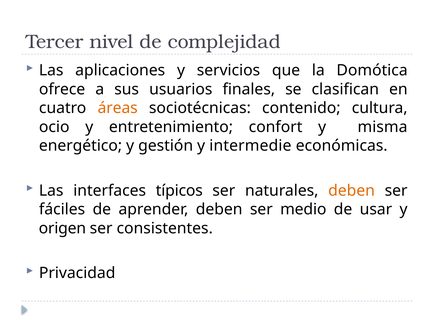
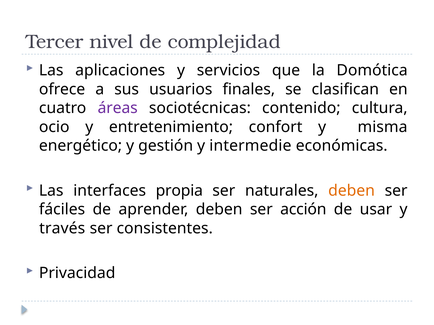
áreas colour: orange -> purple
típicos: típicos -> propia
medio: medio -> acción
origen: origen -> través
